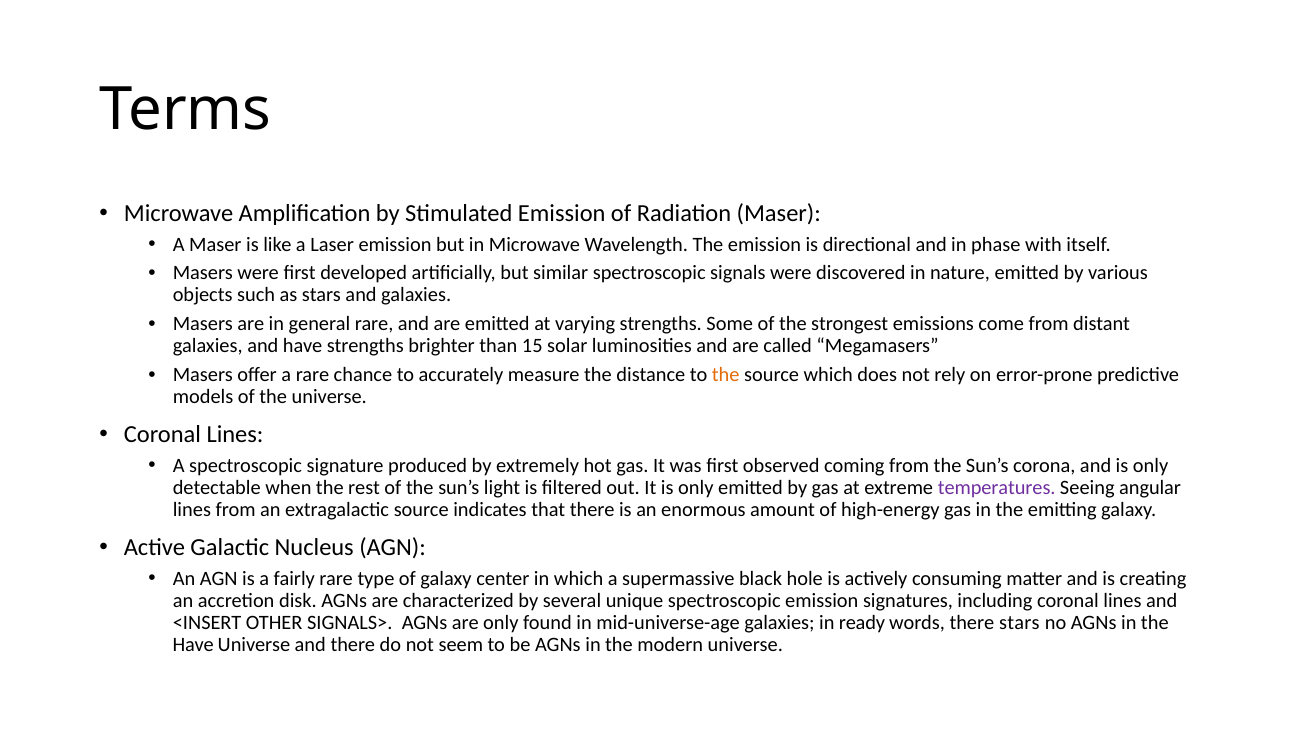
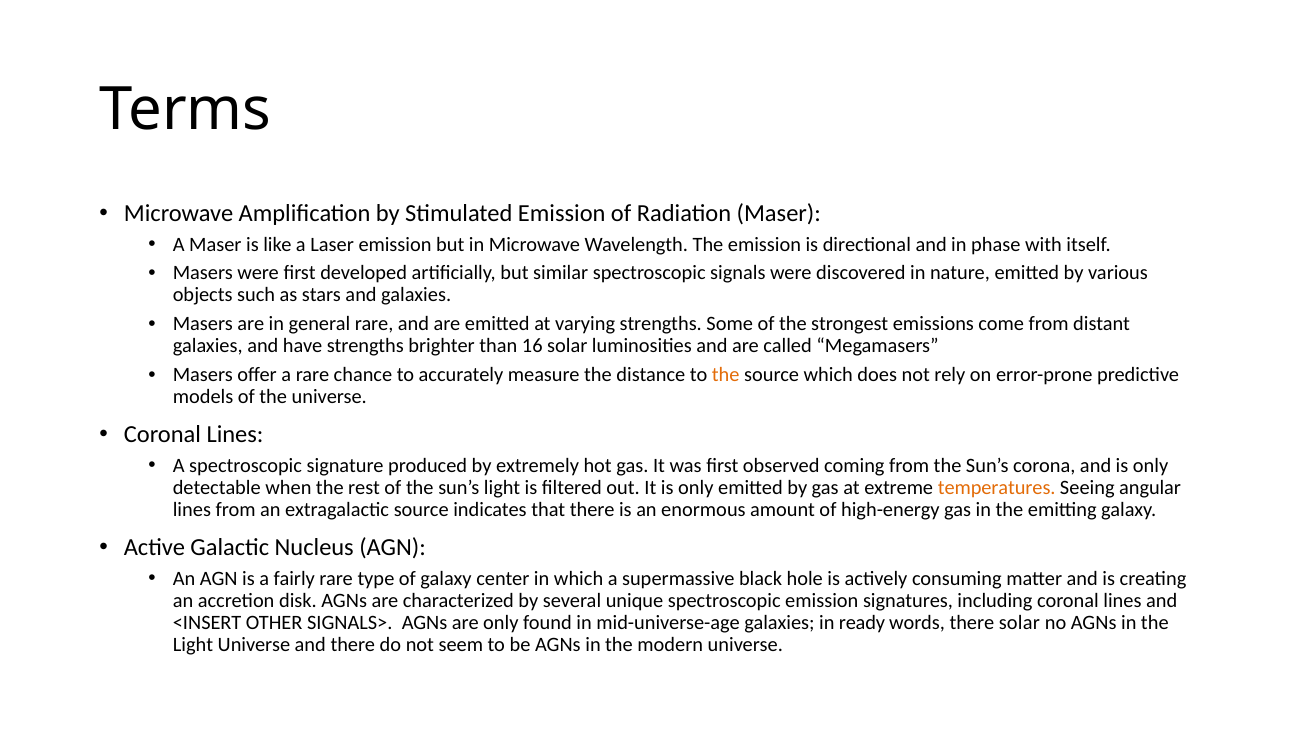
15: 15 -> 16
temperatures colour: purple -> orange
there stars: stars -> solar
Have at (193, 645): Have -> Light
